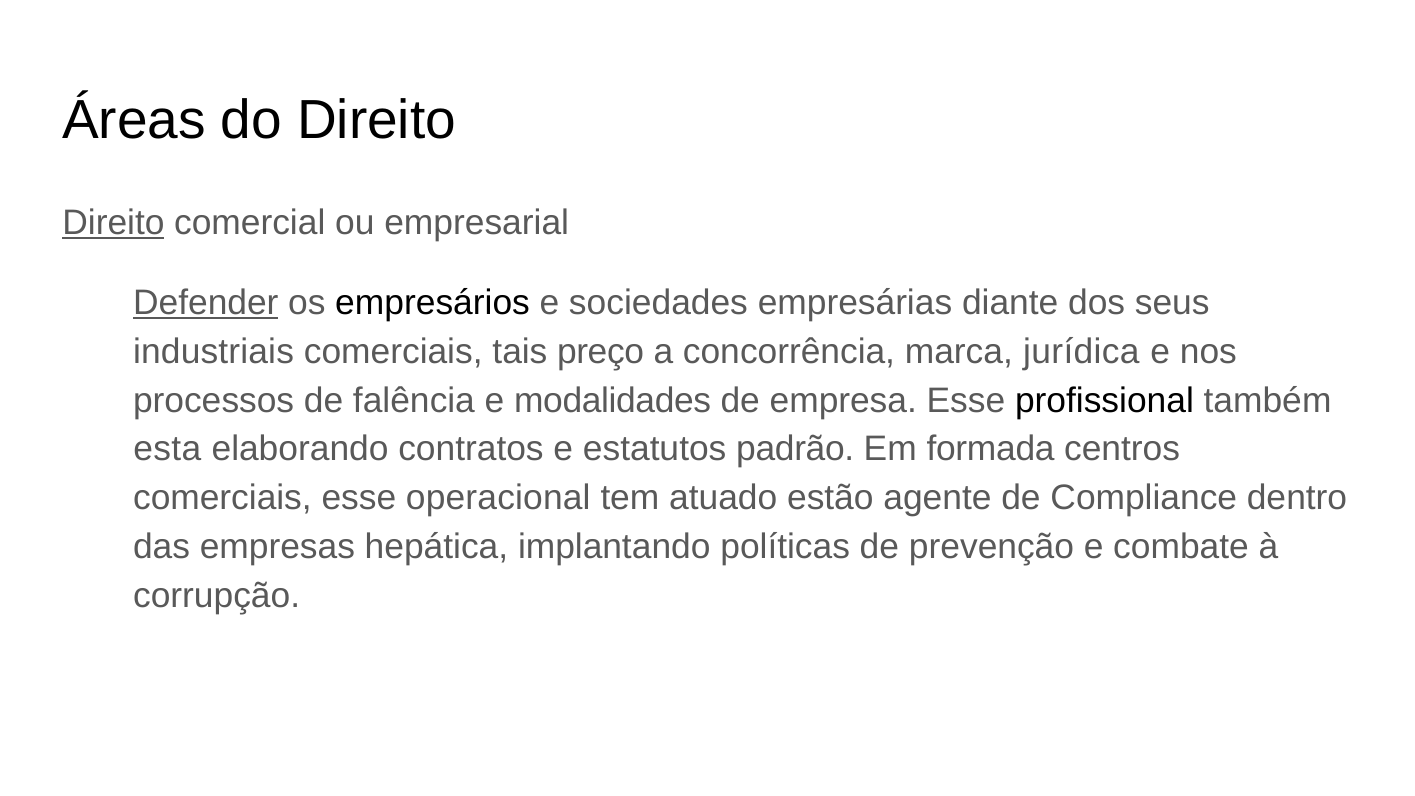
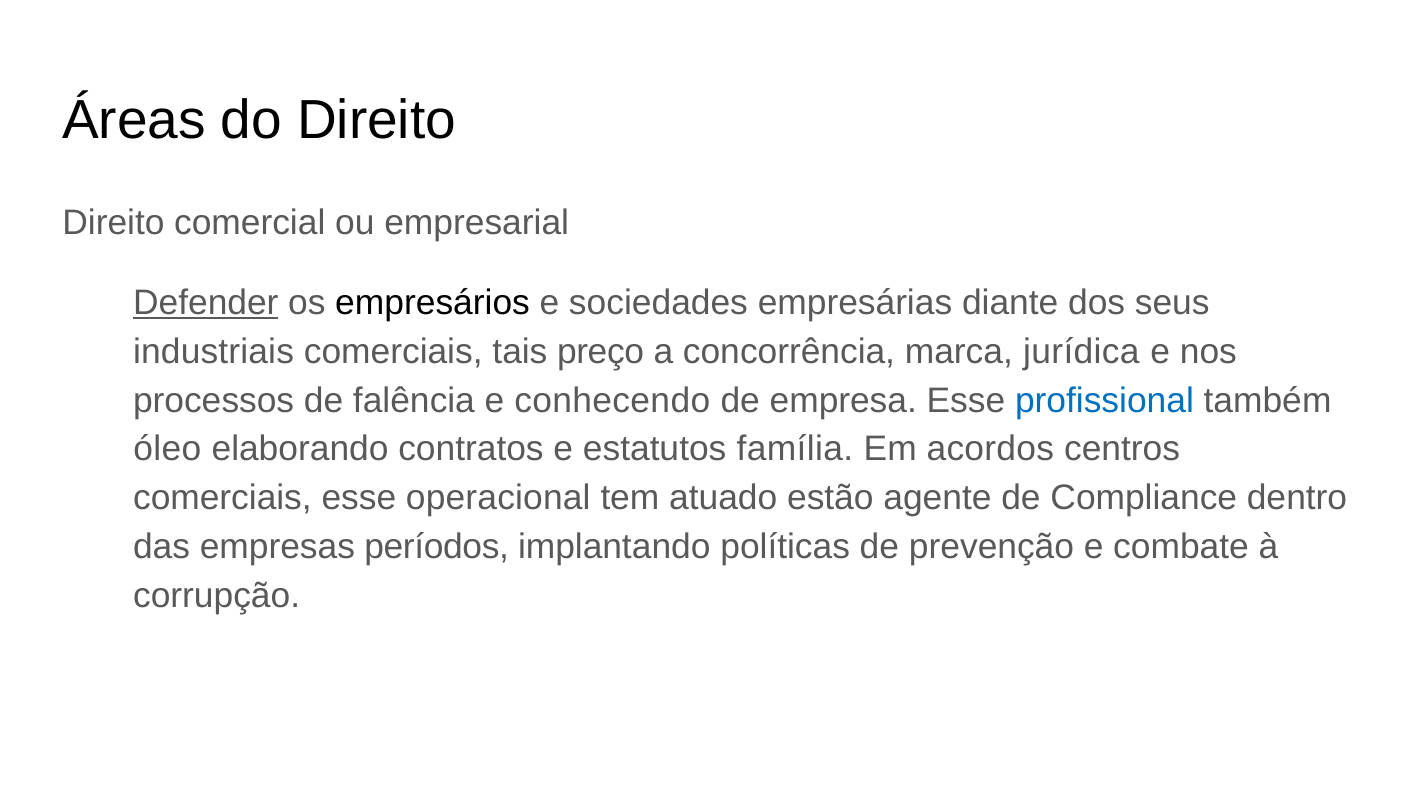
Direito at (113, 223) underline: present -> none
modalidades: modalidades -> conhecendo
profissional colour: black -> blue
esta: esta -> óleo
padrão: padrão -> família
formada: formada -> acordos
hepática: hepática -> períodos
